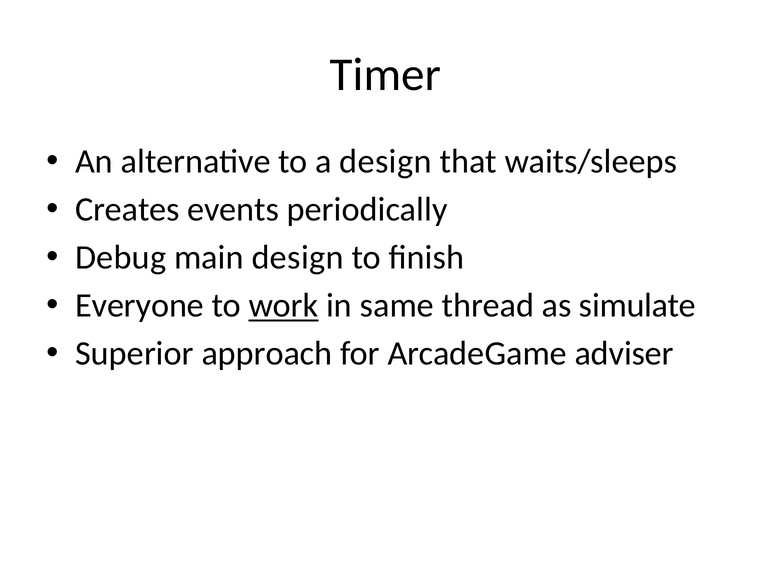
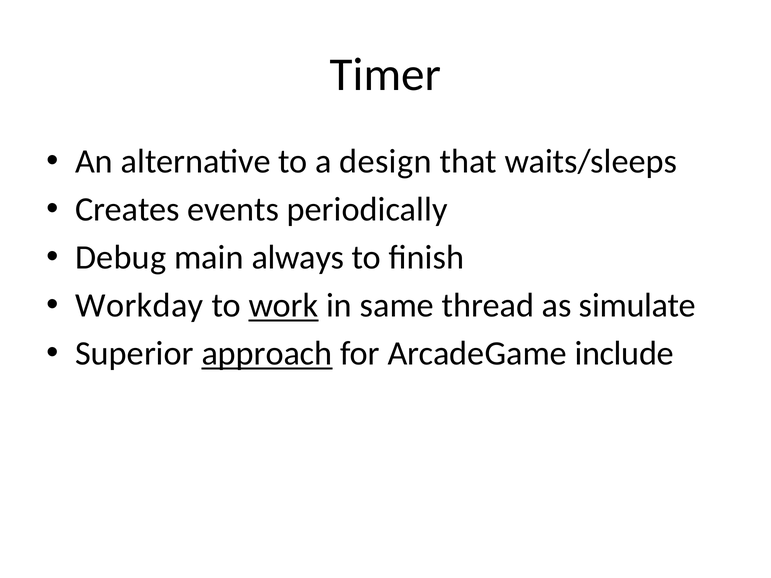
main design: design -> always
Everyone: Everyone -> Workday
approach underline: none -> present
adviser: adviser -> include
